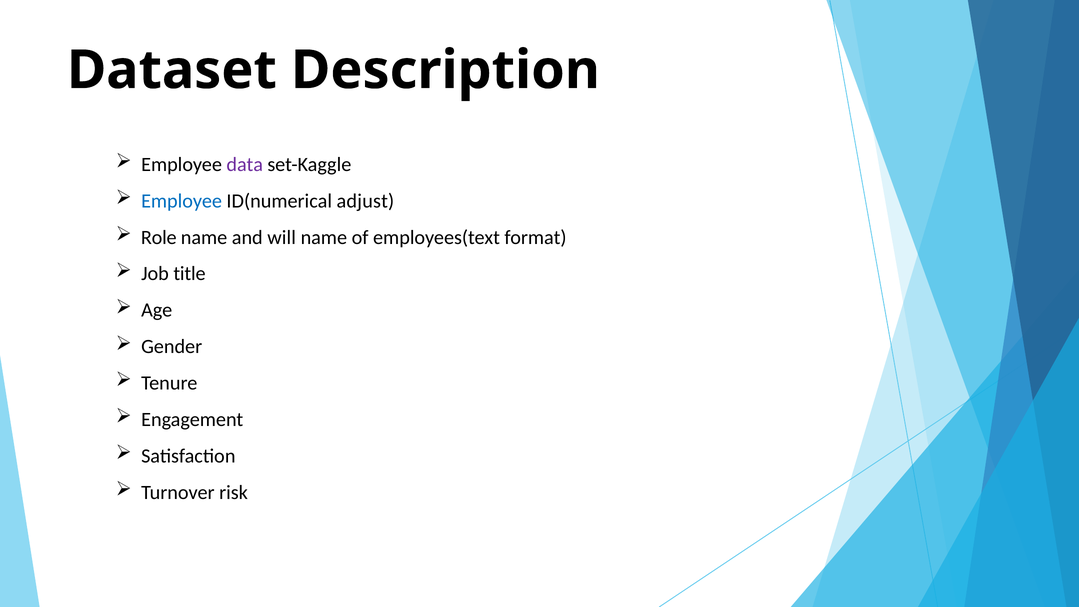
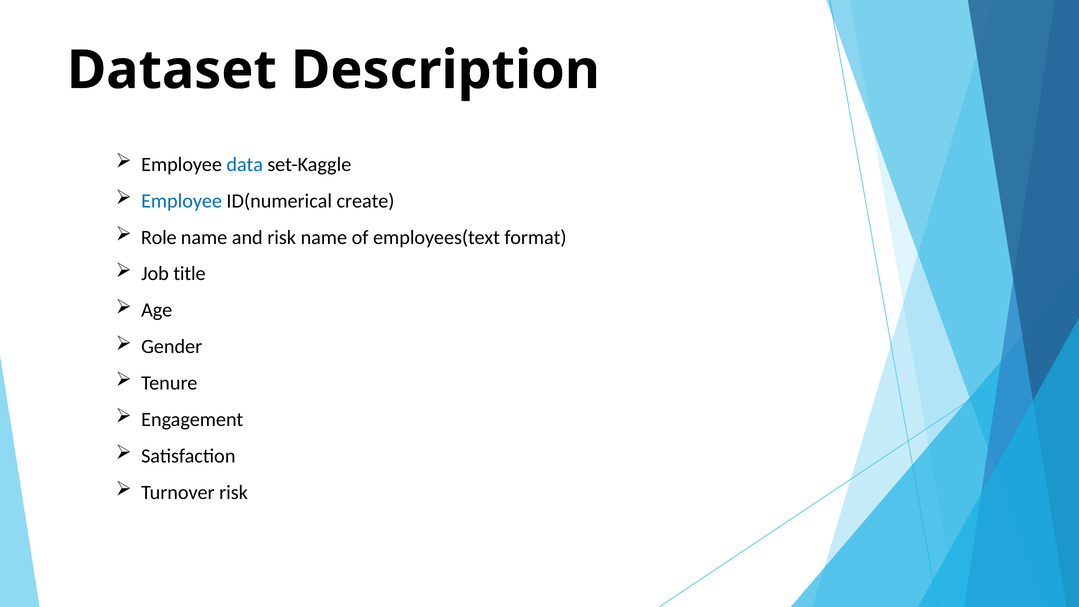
data colour: purple -> blue
adjust: adjust -> create
and will: will -> risk
